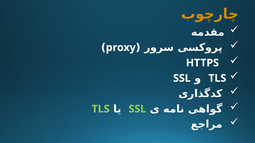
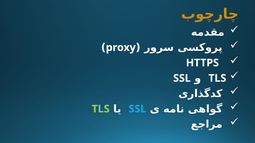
SSL at (137, 109) colour: light green -> light blue
